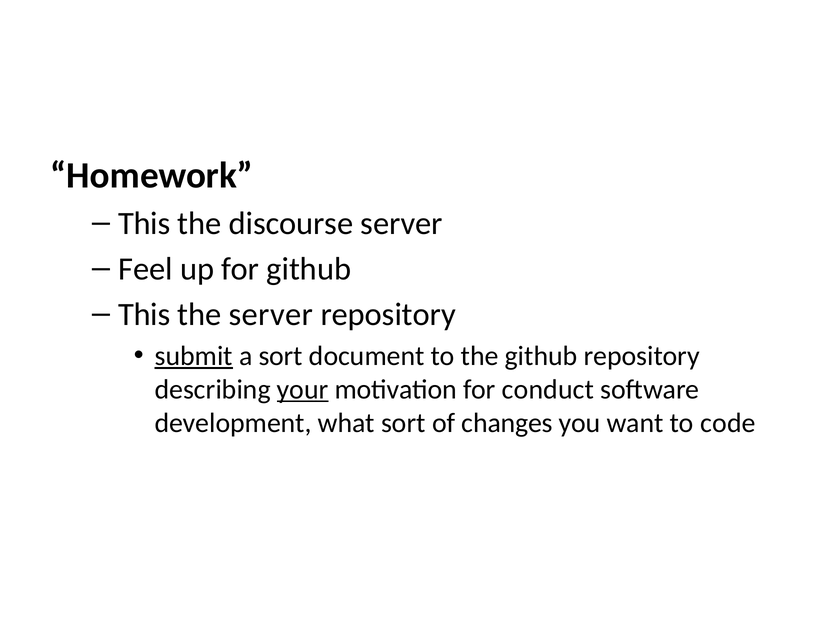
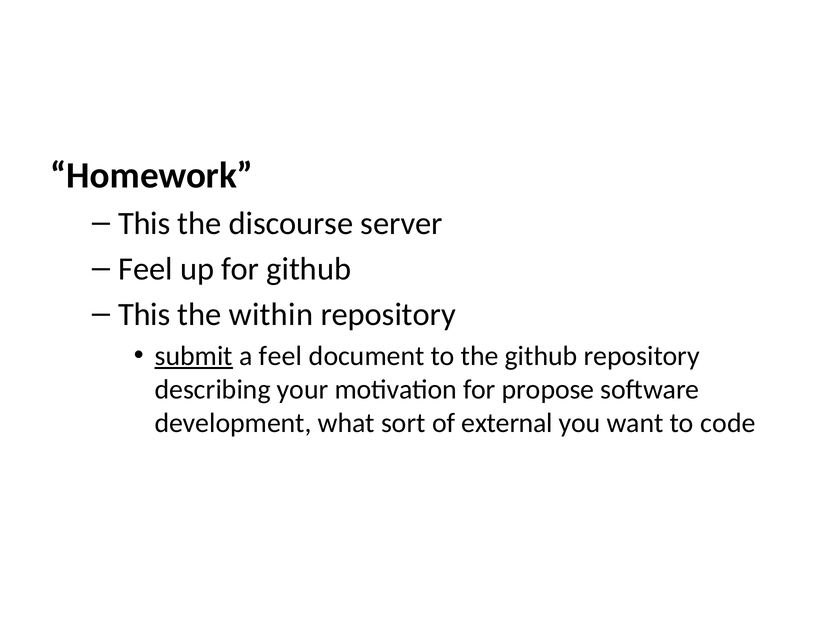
the server: server -> within
a sort: sort -> feel
your underline: present -> none
conduct: conduct -> propose
changes: changes -> external
